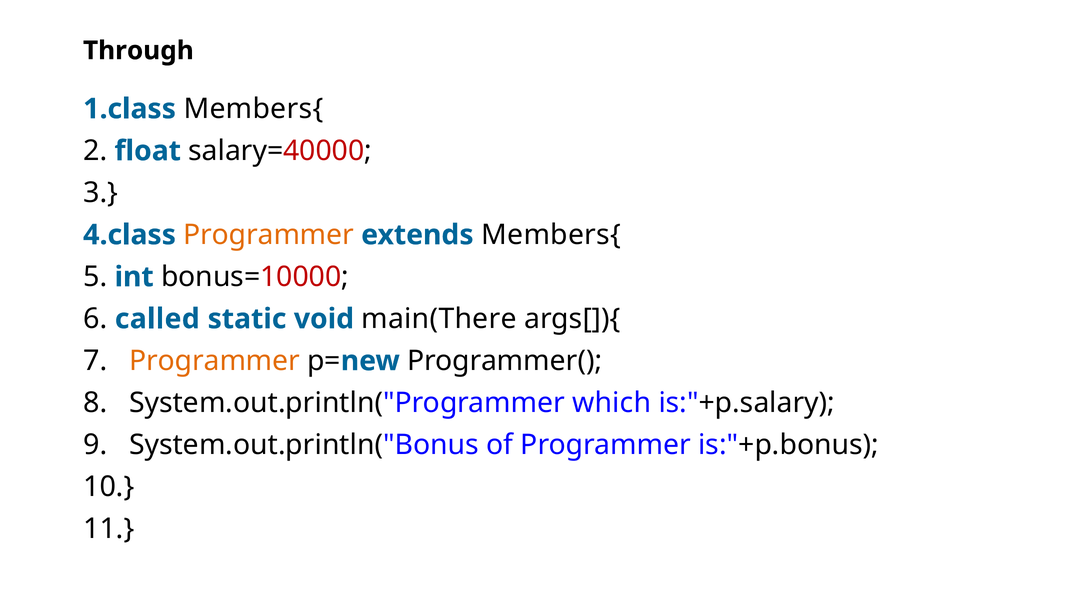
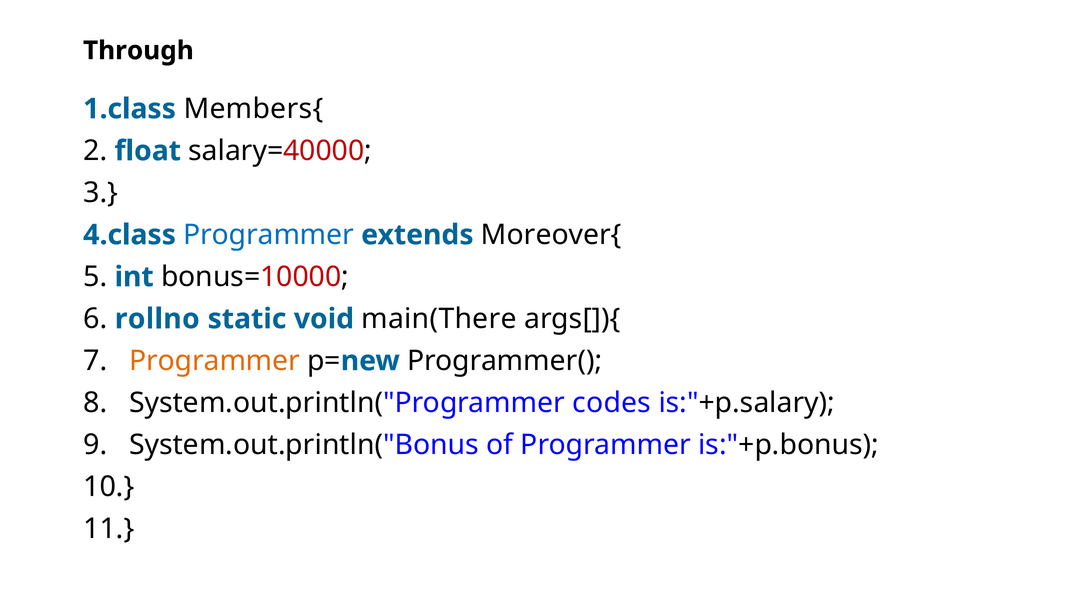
Programmer at (269, 235) colour: orange -> blue
extends Members{: Members{ -> Moreover{
called: called -> rollno
which: which -> codes
